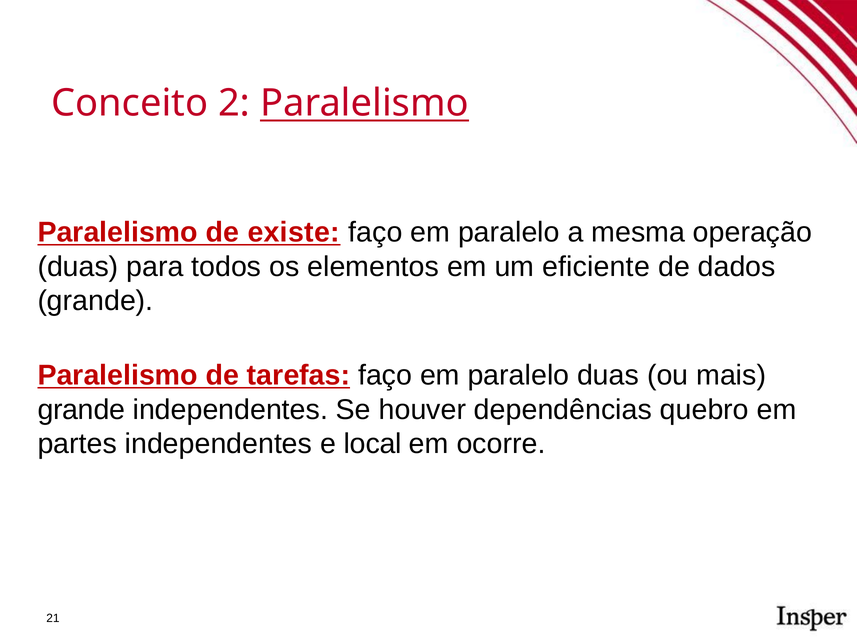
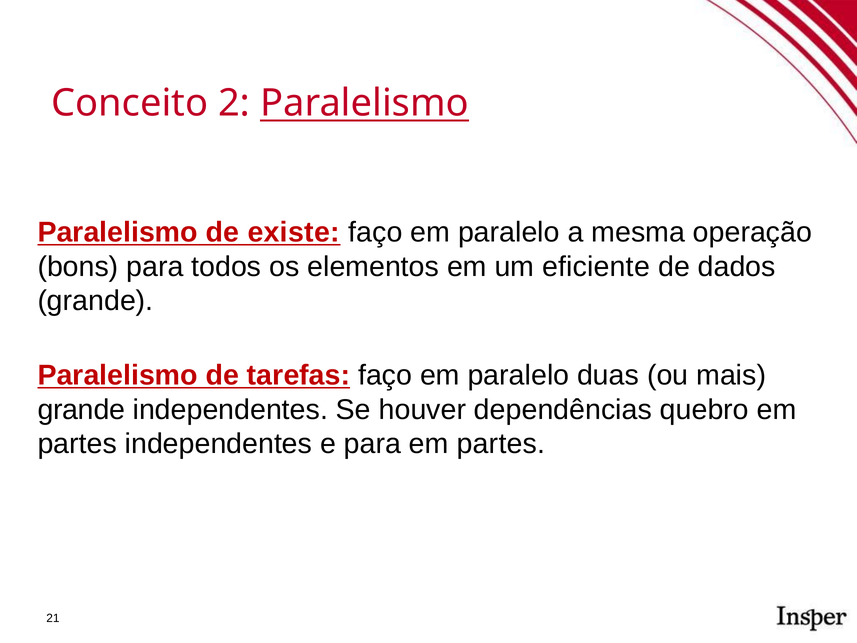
duas at (78, 267): duas -> bons
e local: local -> para
ocorre at (501, 444): ocorre -> partes
